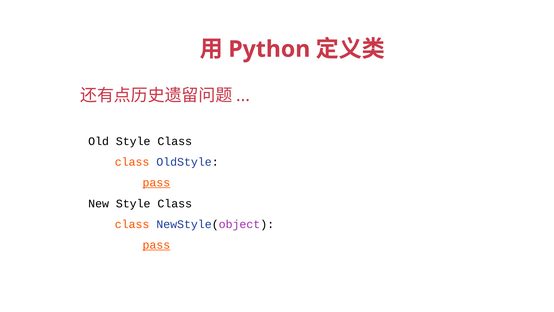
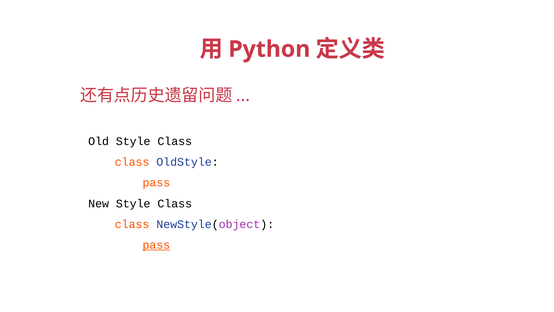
pass at (156, 183) underline: present -> none
